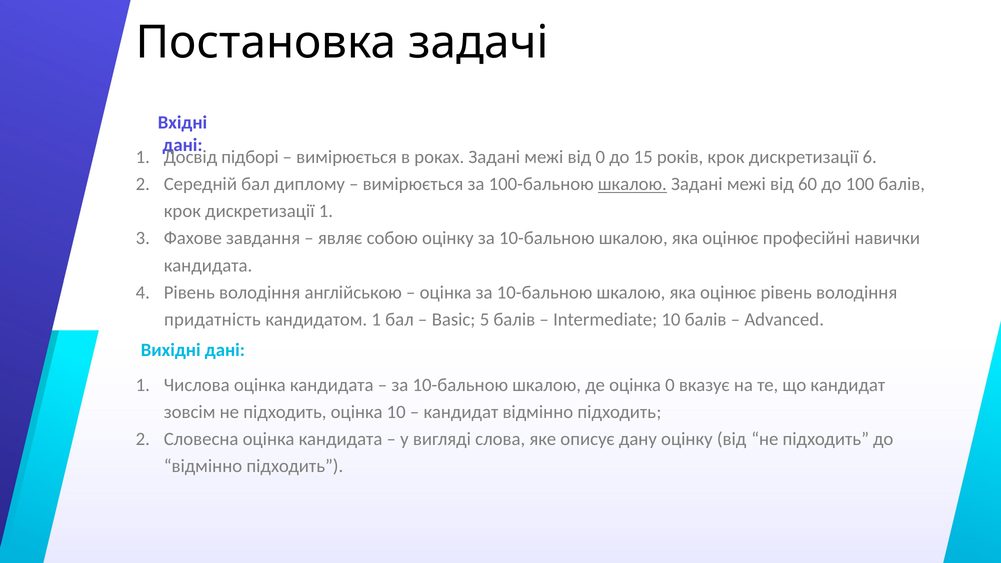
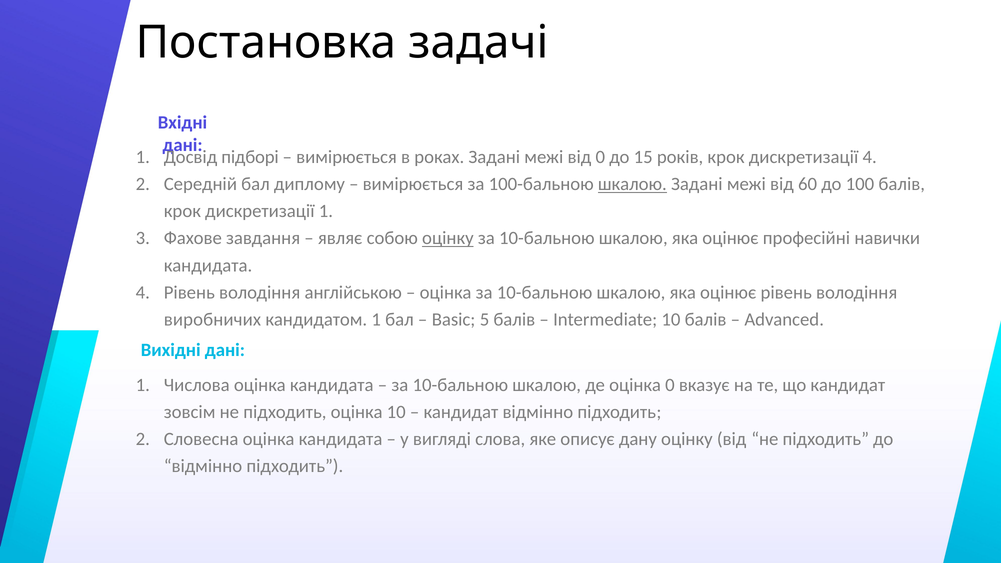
дискретизації 6: 6 -> 4
оцінку at (448, 238) underline: none -> present
придатність: придатність -> виробничих
